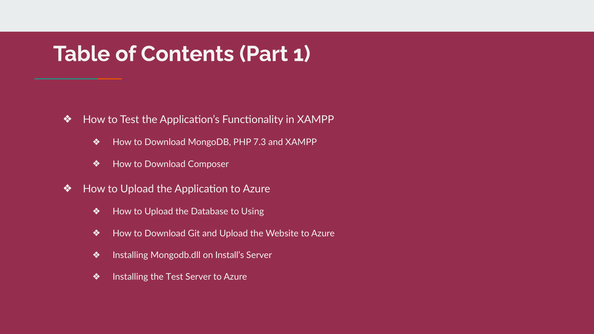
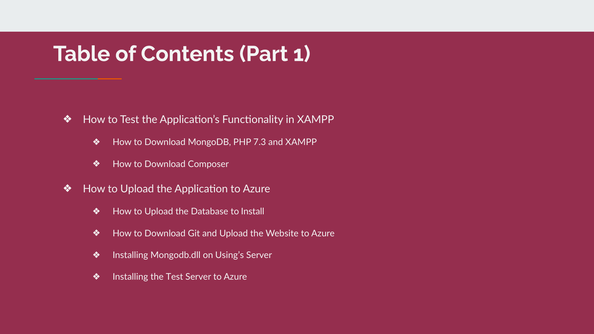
Using: Using -> Install
Install’s: Install’s -> Using’s
